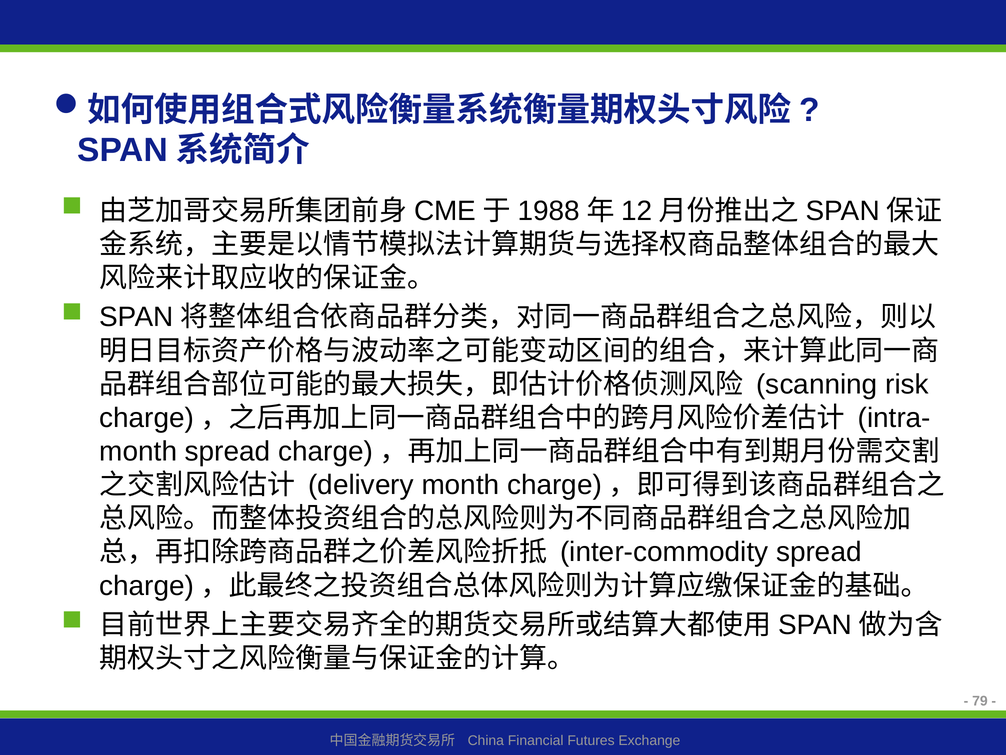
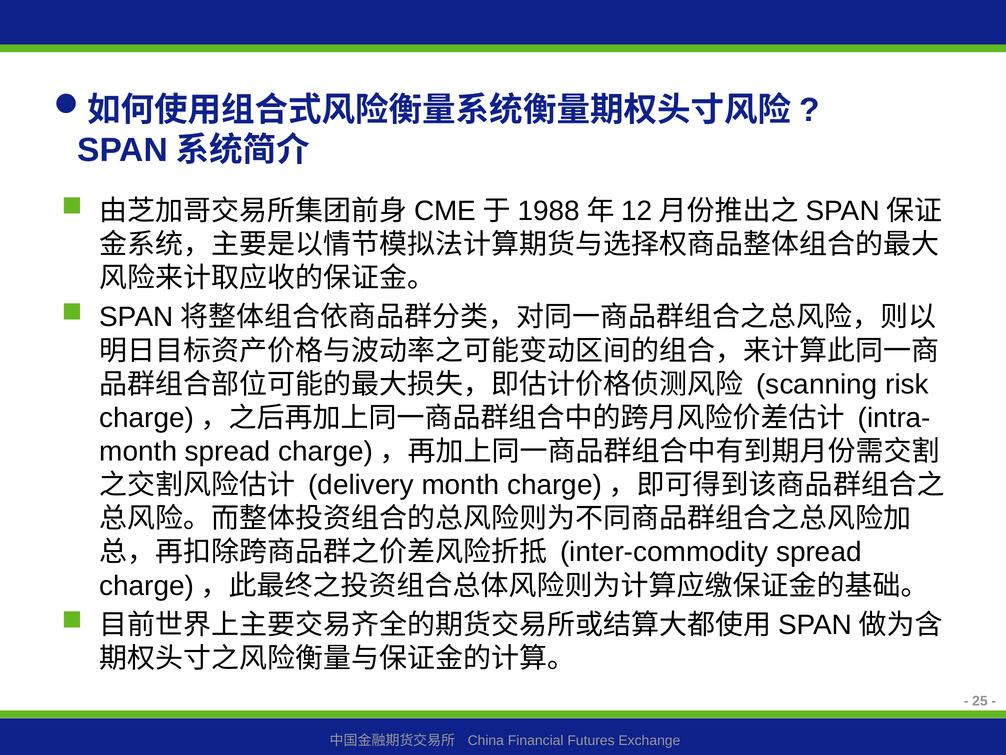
79: 79 -> 25
